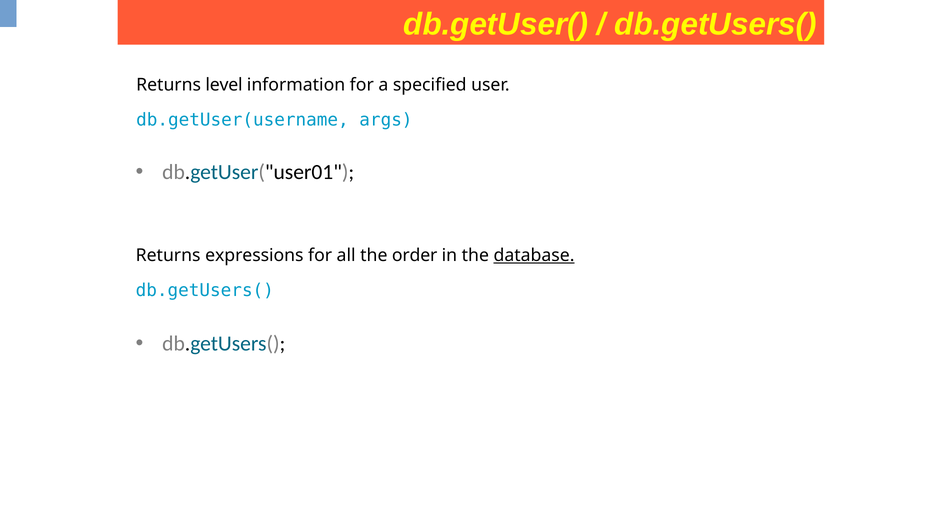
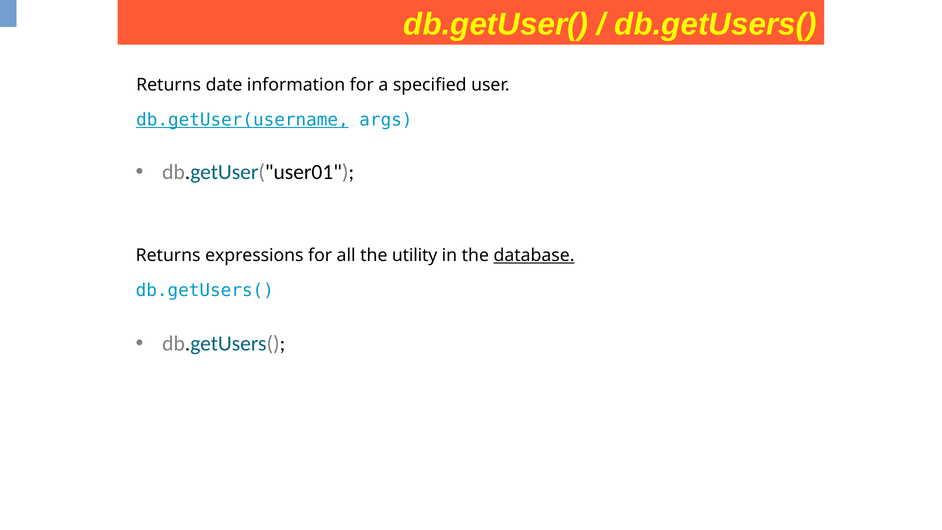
level: level -> date
db.getUser(username underline: none -> present
order: order -> utility
